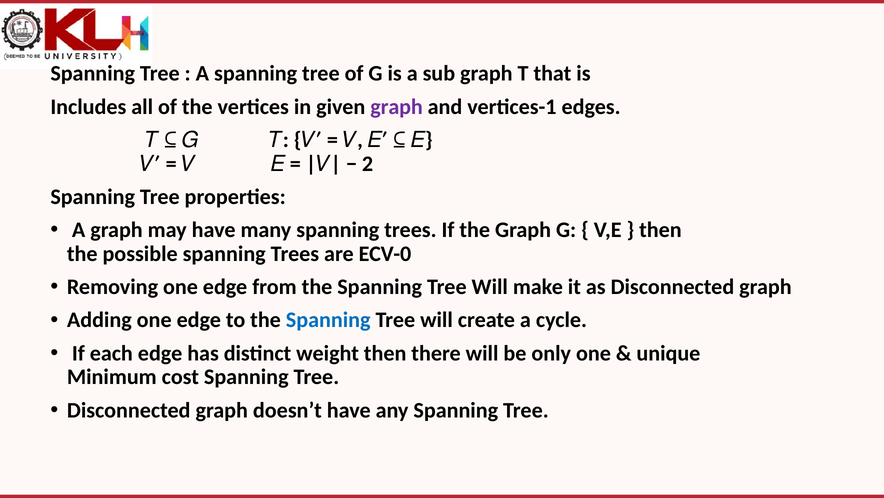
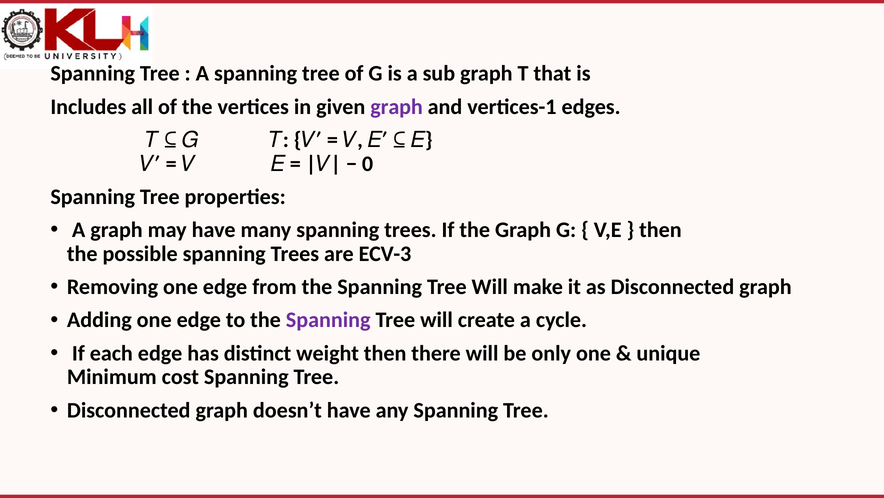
2: 2 -> 0
ECV-0: ECV-0 -> ECV-3
Spanning at (328, 320) colour: blue -> purple
